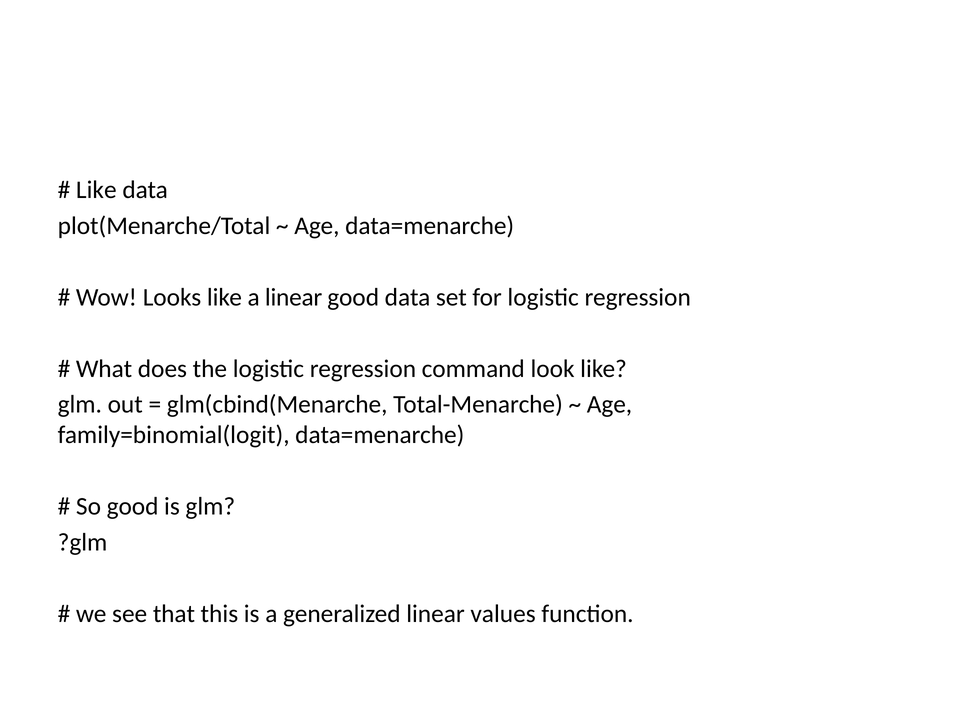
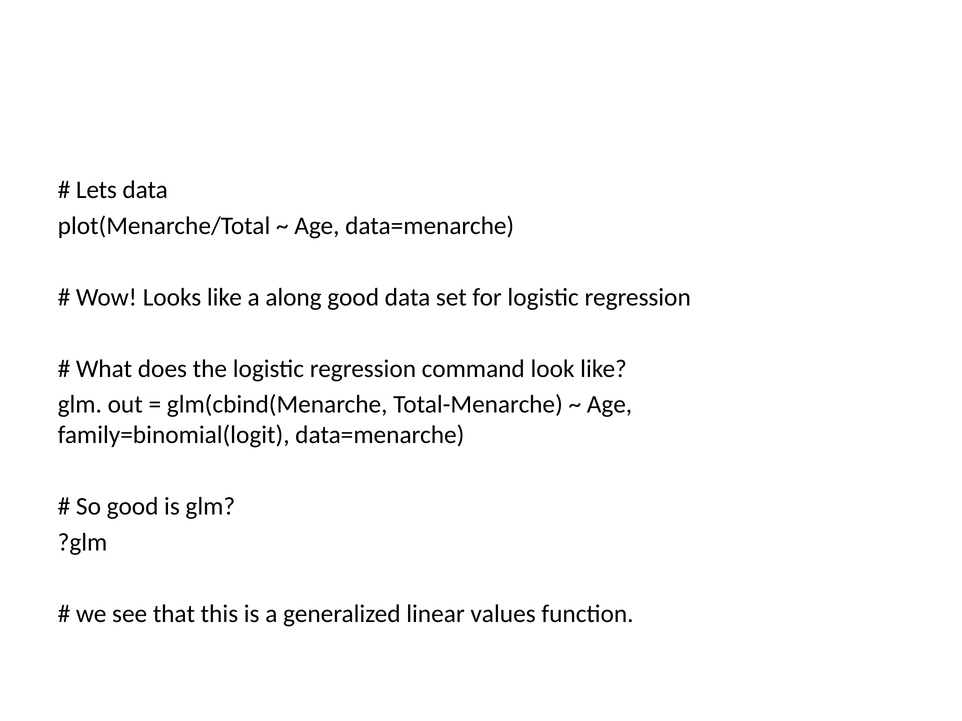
Like at (96, 190): Like -> Lets
a linear: linear -> along
